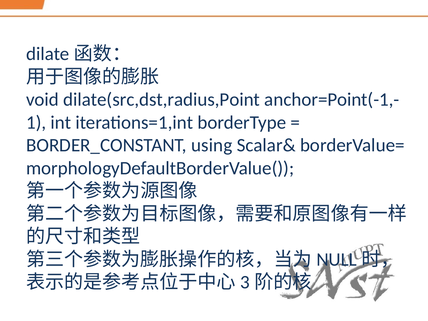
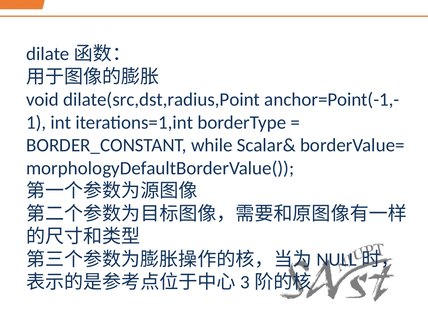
using: using -> while
